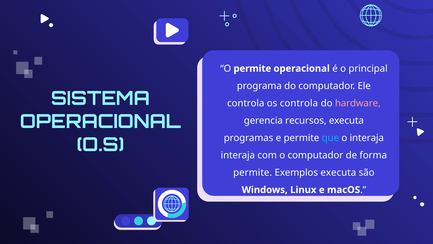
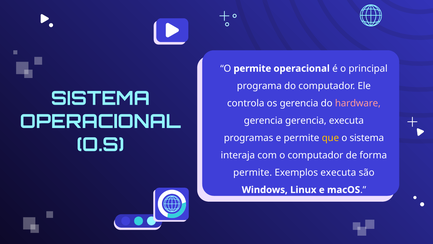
os controla: controla -> gerencia
gerencia recursos: recursos -> gerencia
que colour: light blue -> yellow
o interaja: interaja -> sistema
